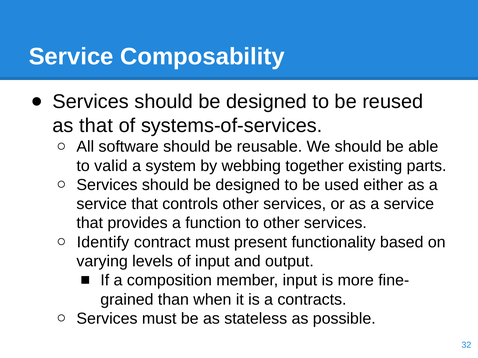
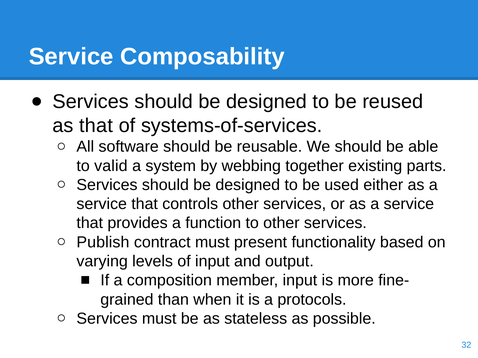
Identify: Identify -> Publish
contracts: contracts -> protocols
